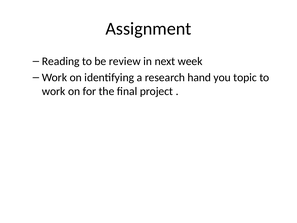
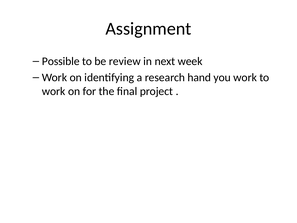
Reading: Reading -> Possible
you topic: topic -> work
